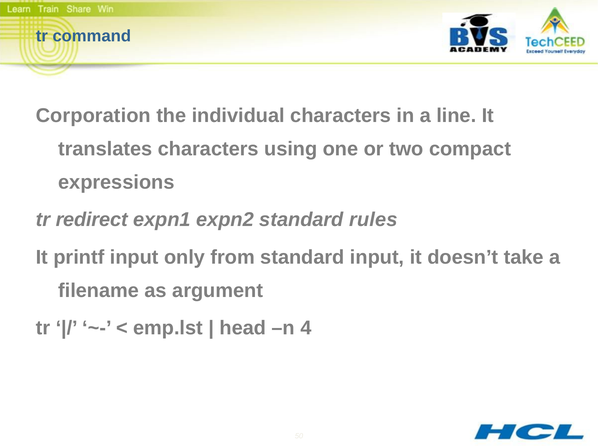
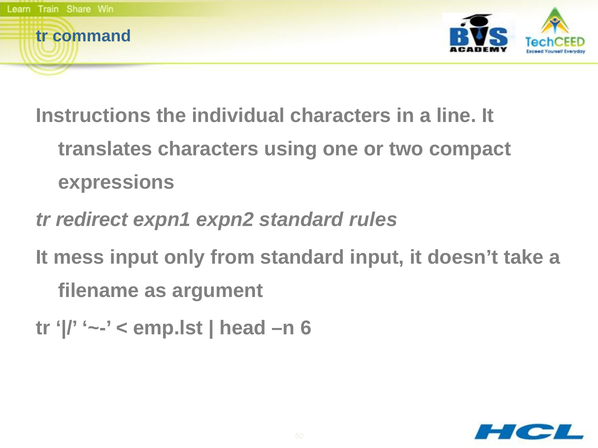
Corporation: Corporation -> Instructions
printf: printf -> mess
4: 4 -> 6
